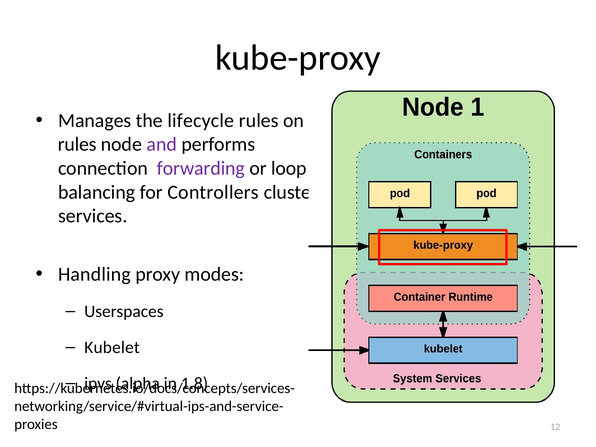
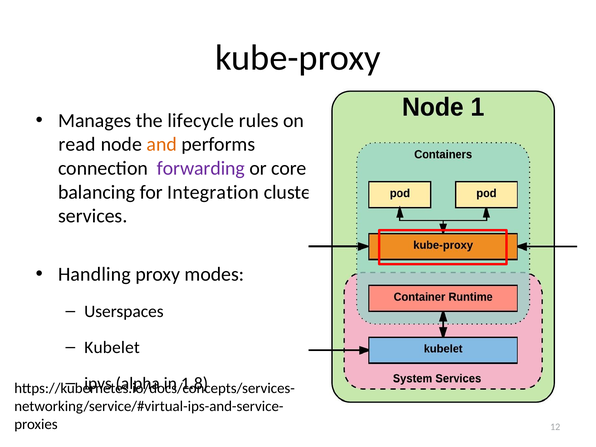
rules at (77, 144): rules -> read
and colour: purple -> orange
loop: loop -> core
Controllers: Controllers -> Integration
